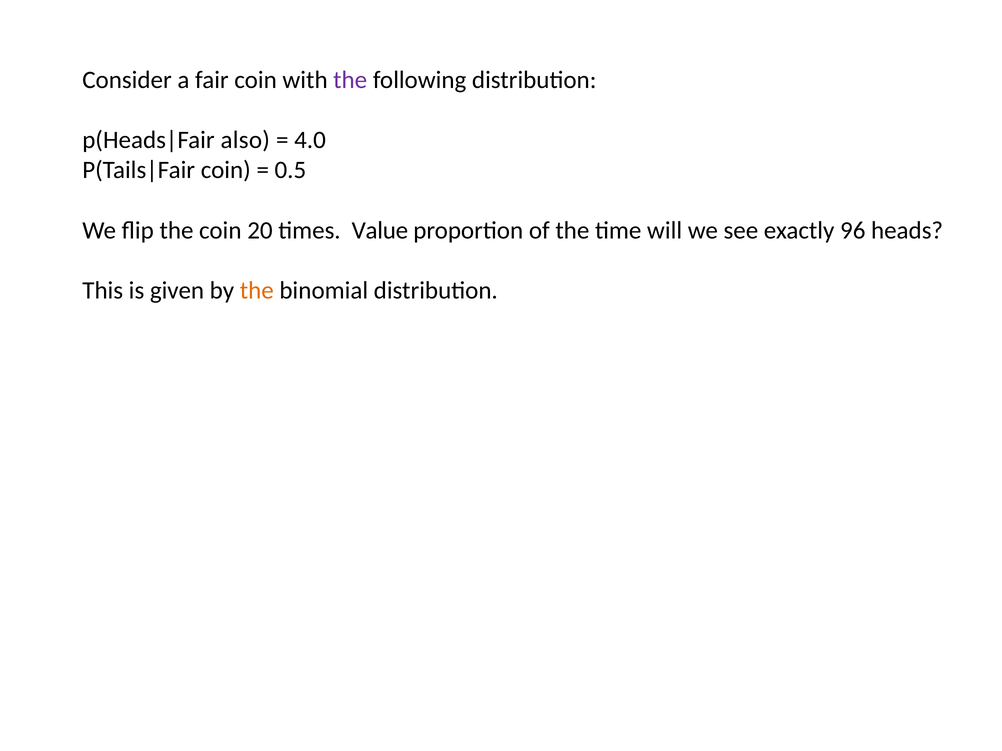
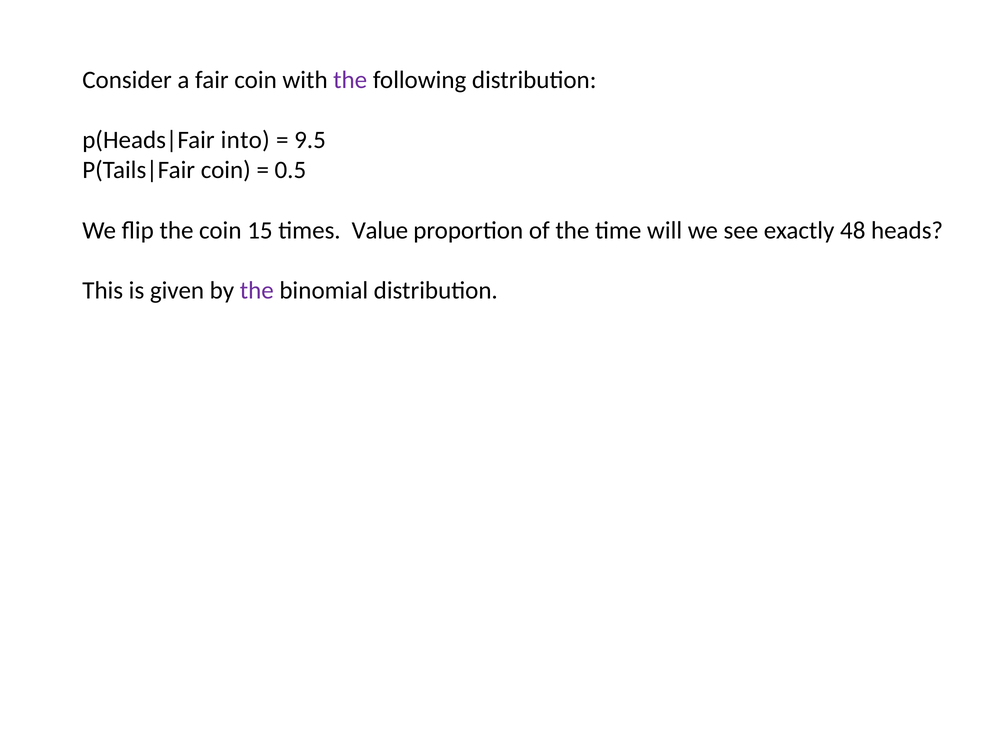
also: also -> into
4.0: 4.0 -> 9.5
20: 20 -> 15
96: 96 -> 48
the at (257, 291) colour: orange -> purple
